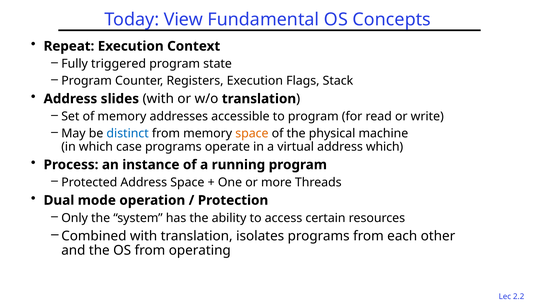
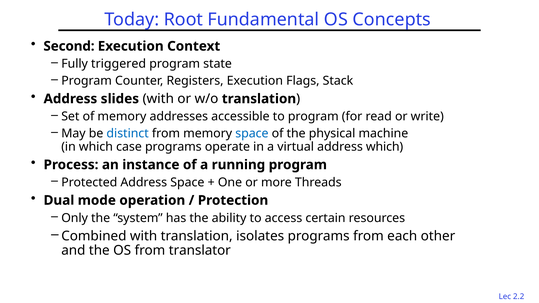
View: View -> Root
Repeat: Repeat -> Second
space at (252, 134) colour: orange -> blue
operating: operating -> translator
